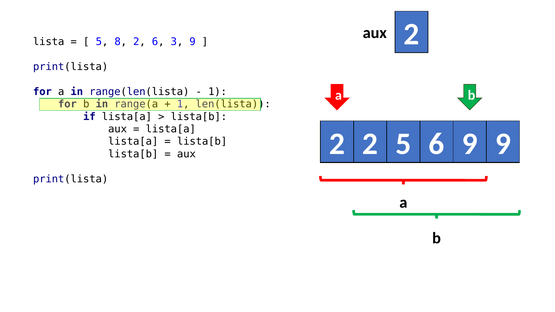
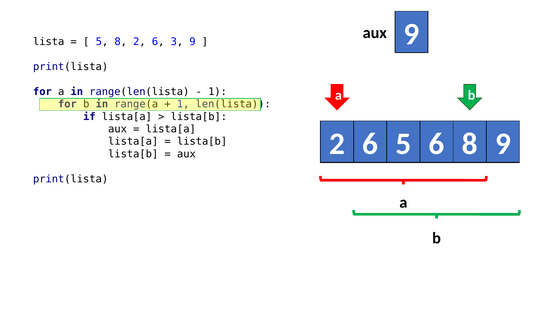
aux 2: 2 -> 9
2 at (370, 144): 2 -> 6
6 9: 9 -> 8
